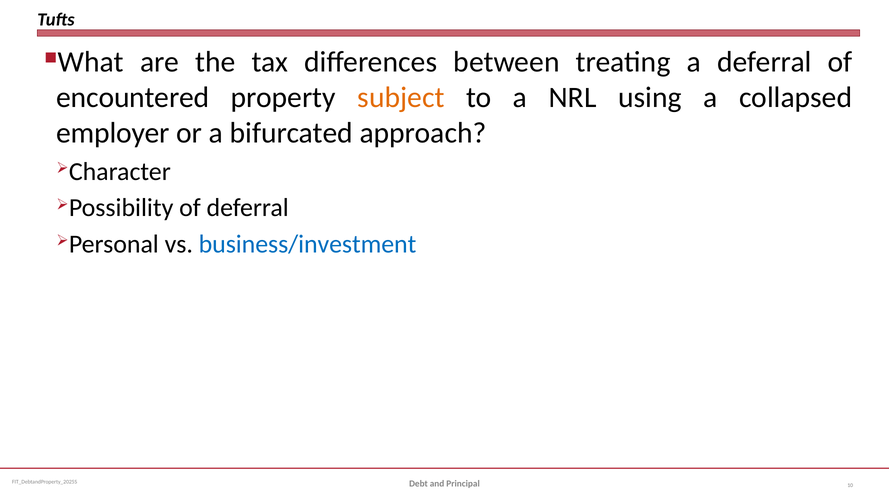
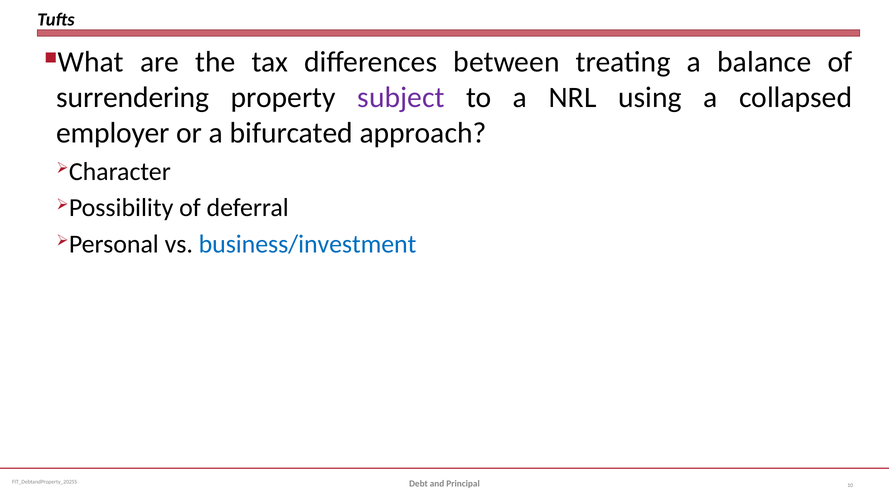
a deferral: deferral -> balance
encountered: encountered -> surrendering
subject colour: orange -> purple
